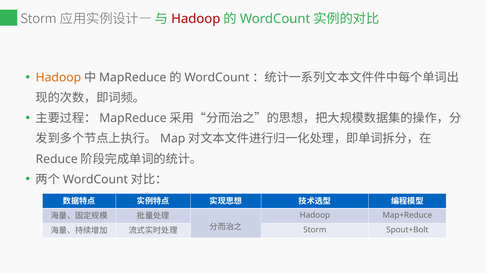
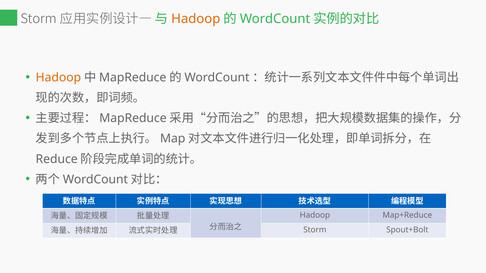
Hadoop at (196, 19) colour: red -> orange
